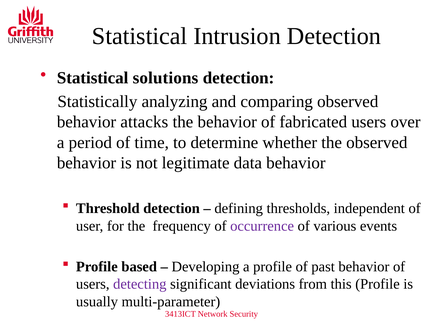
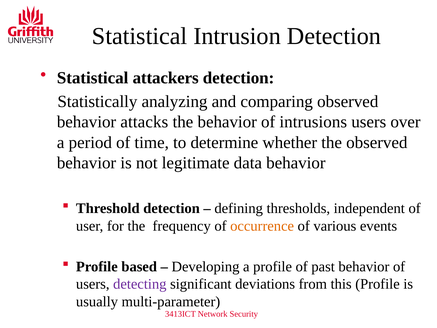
solutions: solutions -> attackers
fabricated: fabricated -> intrusions
occurrence colour: purple -> orange
